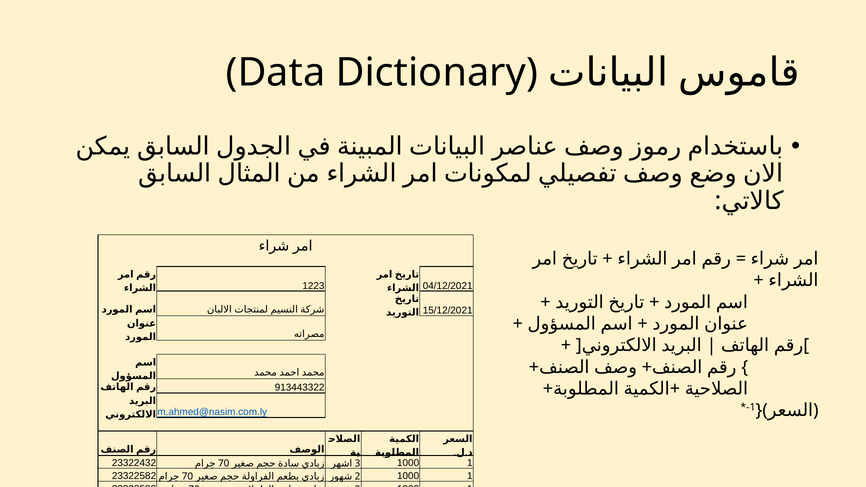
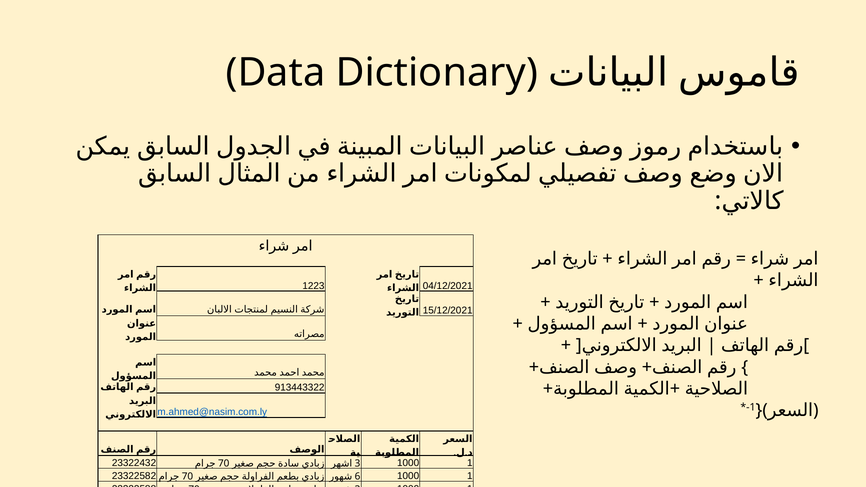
2: 2 -> 6
